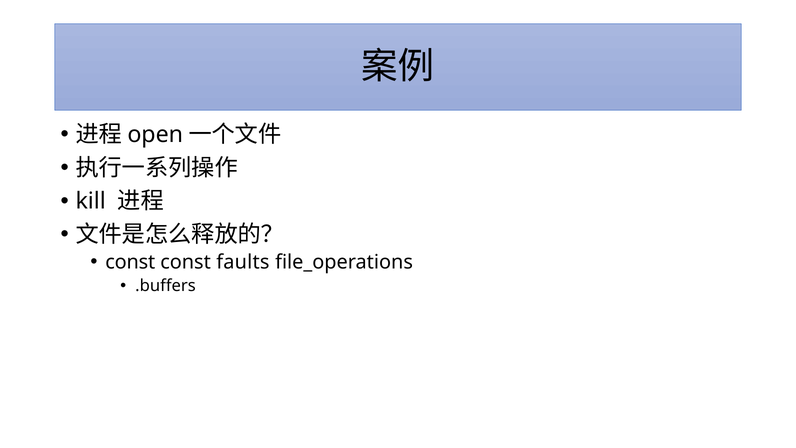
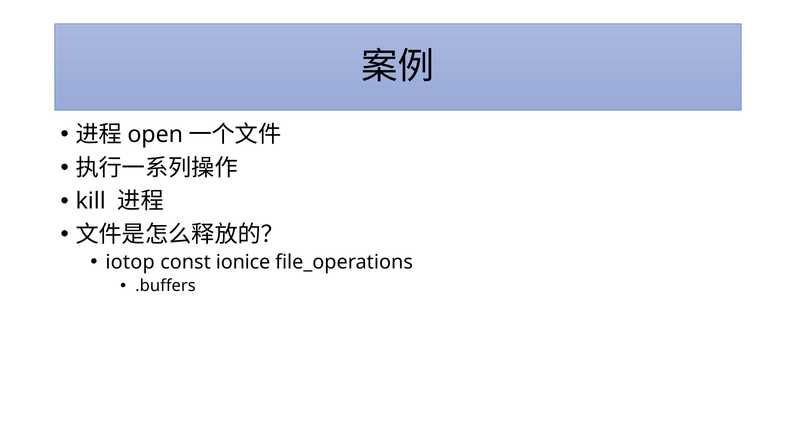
const at (130, 262): const -> iotop
faults: faults -> ionice
